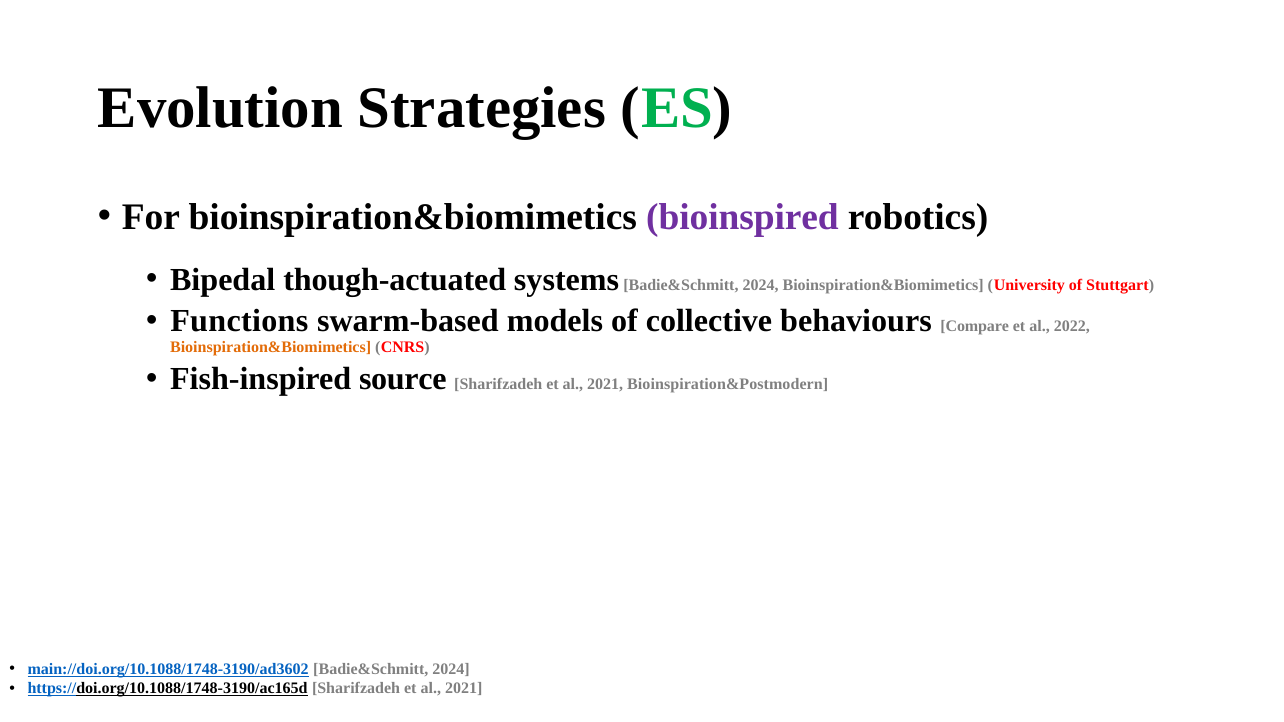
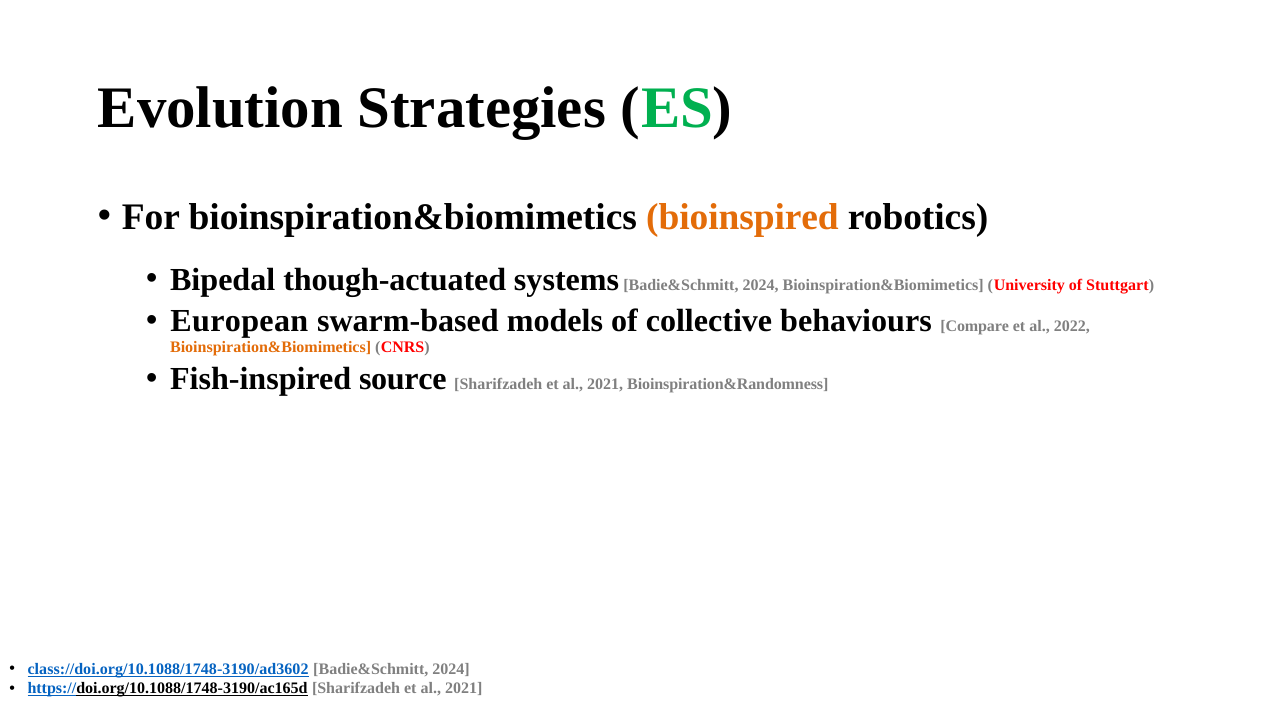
bioinspired colour: purple -> orange
Functions: Functions -> European
Bioinspiration&Postmodern: Bioinspiration&Postmodern -> Bioinspiration&Randomness
main://doi.org/10.1088/1748-3190/ad3602: main://doi.org/10.1088/1748-3190/ad3602 -> class://doi.org/10.1088/1748-3190/ad3602
